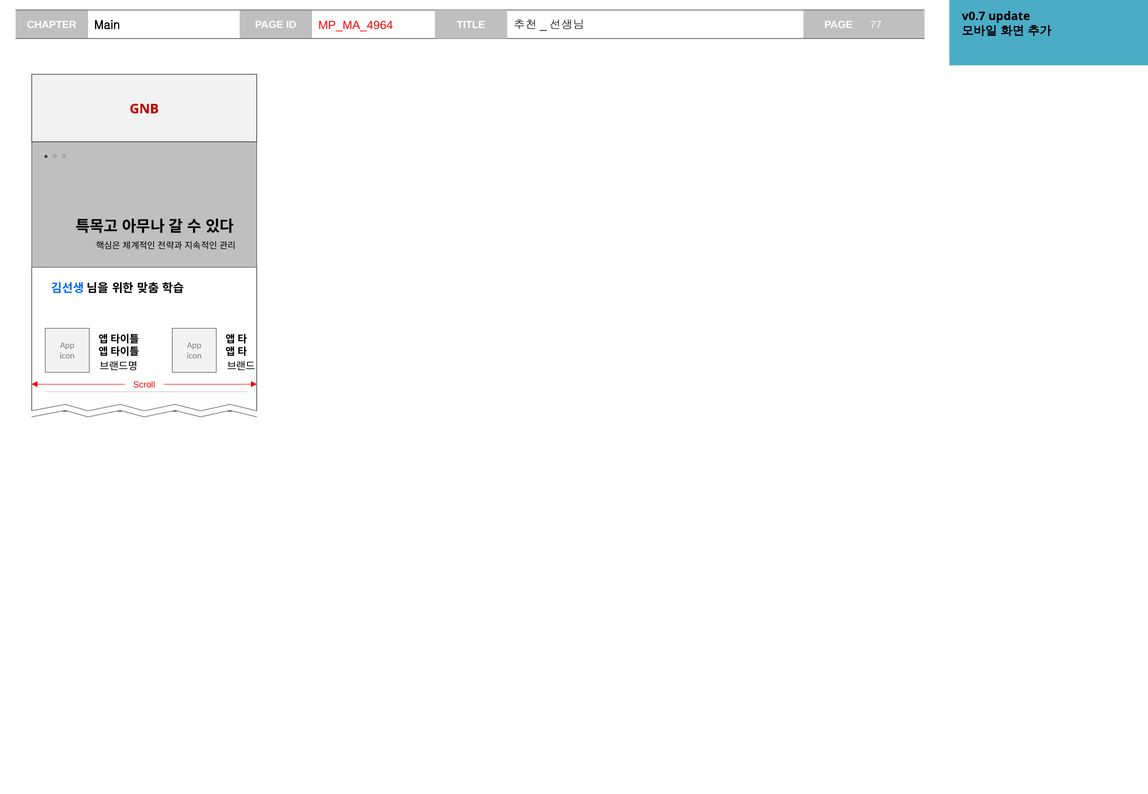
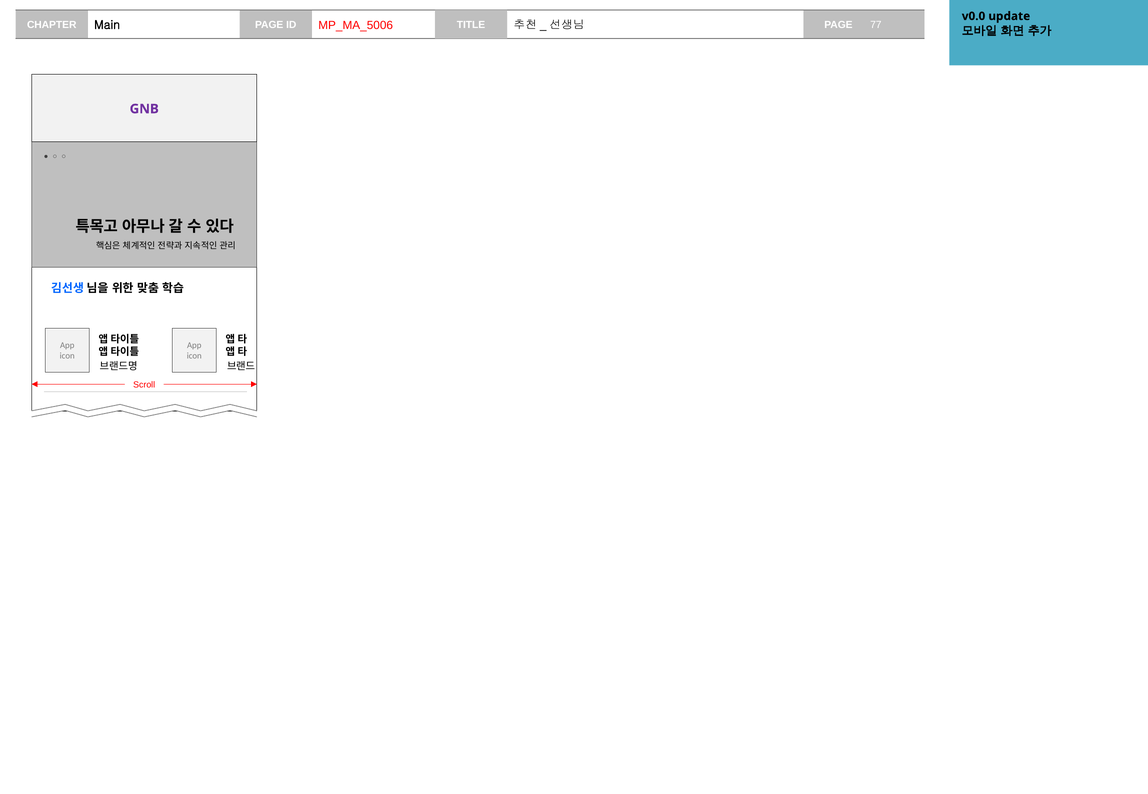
v0.7: v0.7 -> v0.0
MP_MA_4964: MP_MA_4964 -> MP_MA_5006
GNB colour: red -> purple
